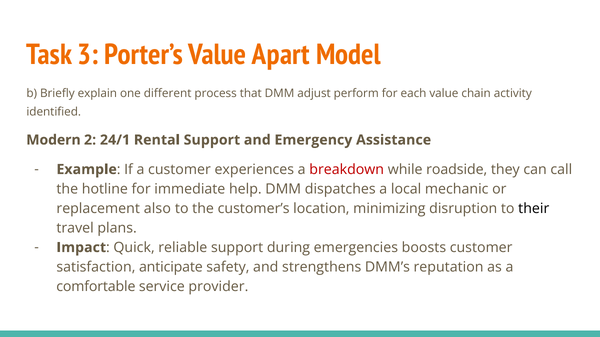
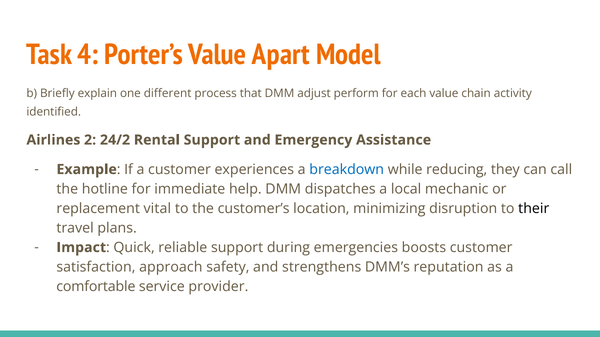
3: 3 -> 4
Modern: Modern -> Airlines
24/1: 24/1 -> 24/2
breakdown colour: red -> blue
roadside: roadside -> reducing
also: also -> vital
anticipate: anticipate -> approach
